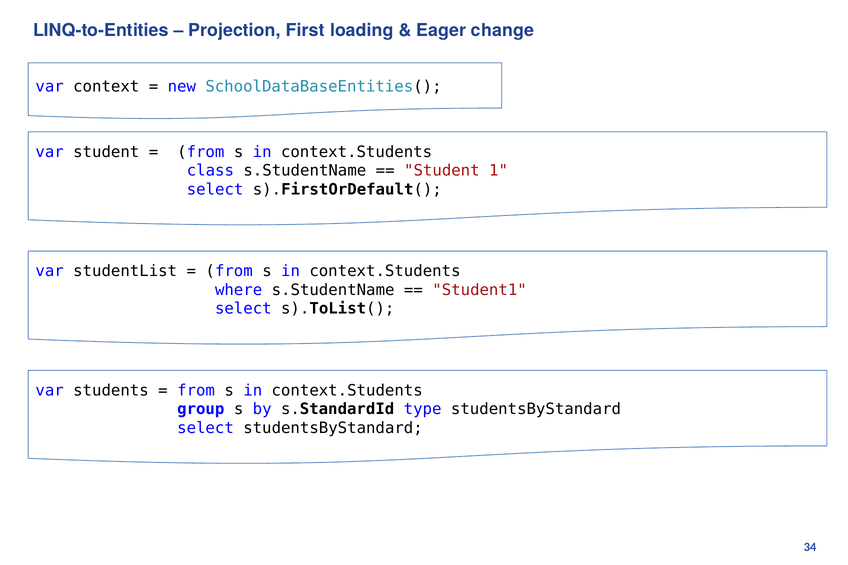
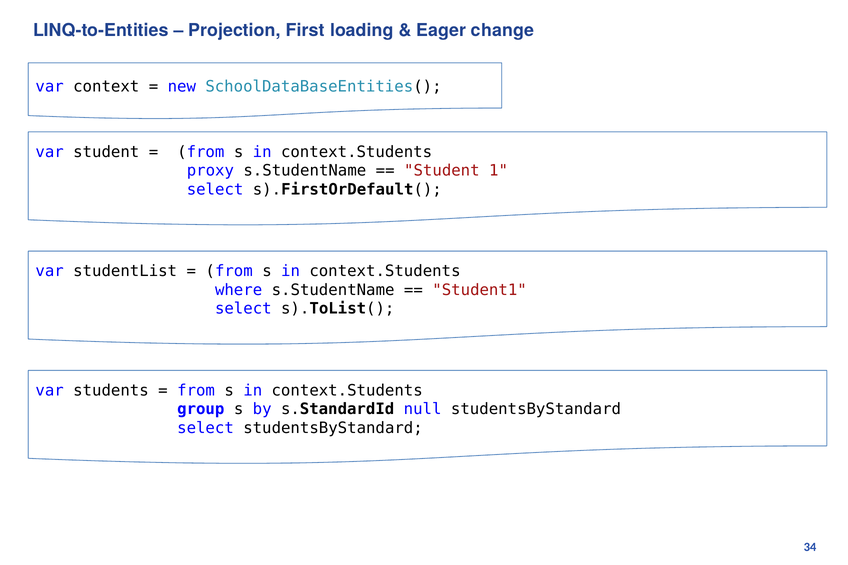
class: class -> proxy
type: type -> null
